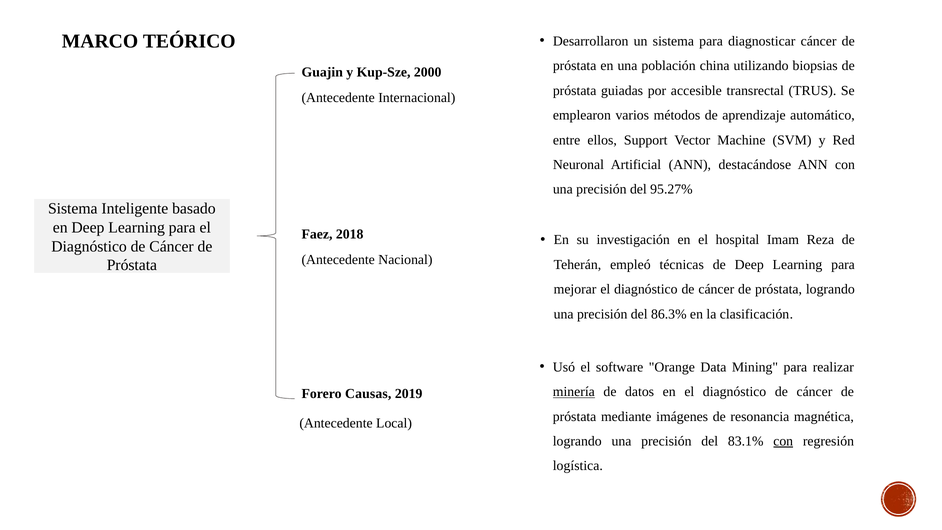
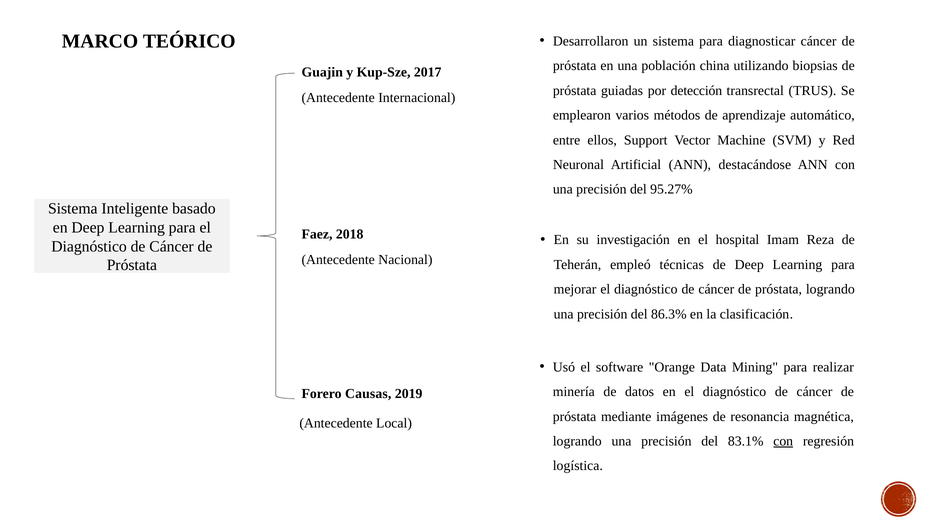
2000: 2000 -> 2017
accesible: accesible -> detección
minería underline: present -> none
